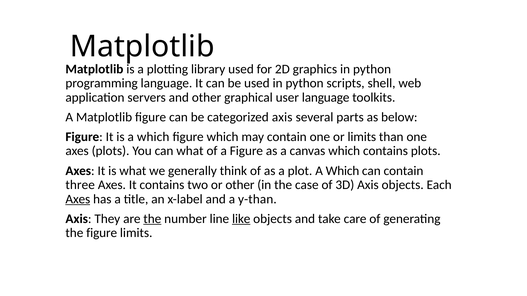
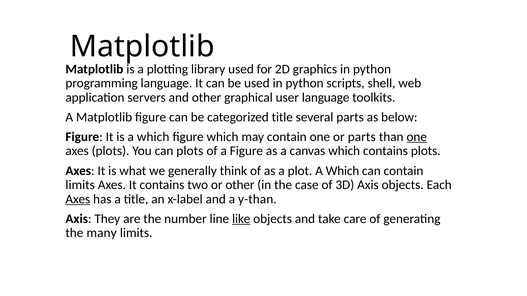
categorized axis: axis -> title
or limits: limits -> parts
one at (417, 137) underline: none -> present
can what: what -> plots
three at (80, 185): three -> limits
the at (152, 219) underline: present -> none
the figure: figure -> many
